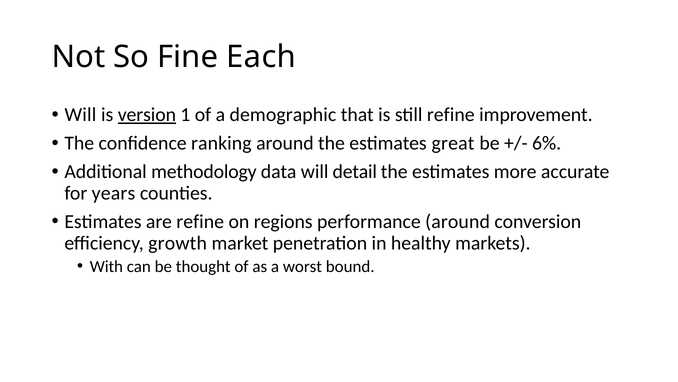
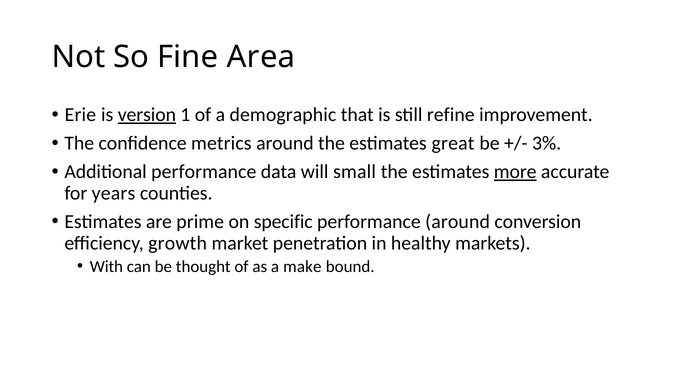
Each: Each -> Area
Will at (80, 115): Will -> Erie
ranking: ranking -> metrics
6%: 6% -> 3%
Additional methodology: methodology -> performance
detail: detail -> small
more underline: none -> present
are refine: refine -> prime
regions: regions -> specific
worst: worst -> make
